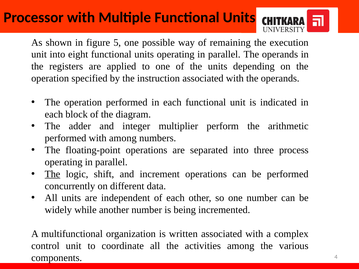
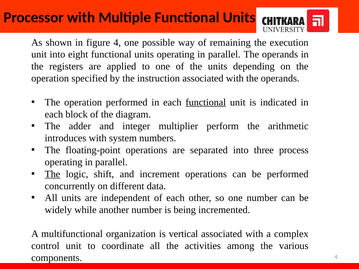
figure 5: 5 -> 4
functional at (206, 102) underline: none -> present
performed at (66, 138): performed -> introduces
with among: among -> system
written: written -> vertical
